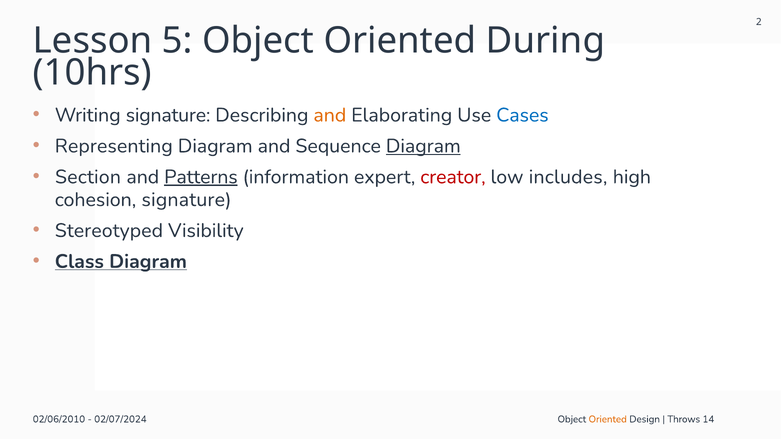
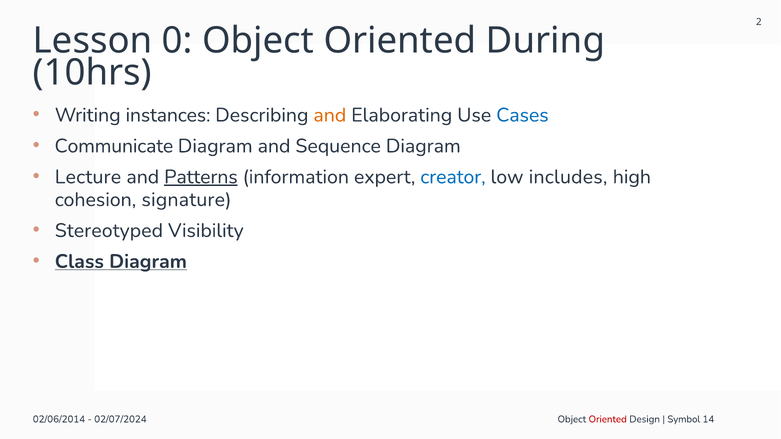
5: 5 -> 0
Writing signature: signature -> instances
Representing: Representing -> Communicate
Diagram at (423, 146) underline: present -> none
Section: Section -> Lecture
creator colour: red -> blue
02/06/2010: 02/06/2010 -> 02/06/2014
Oriented at (608, 419) colour: orange -> red
Throws: Throws -> Symbol
